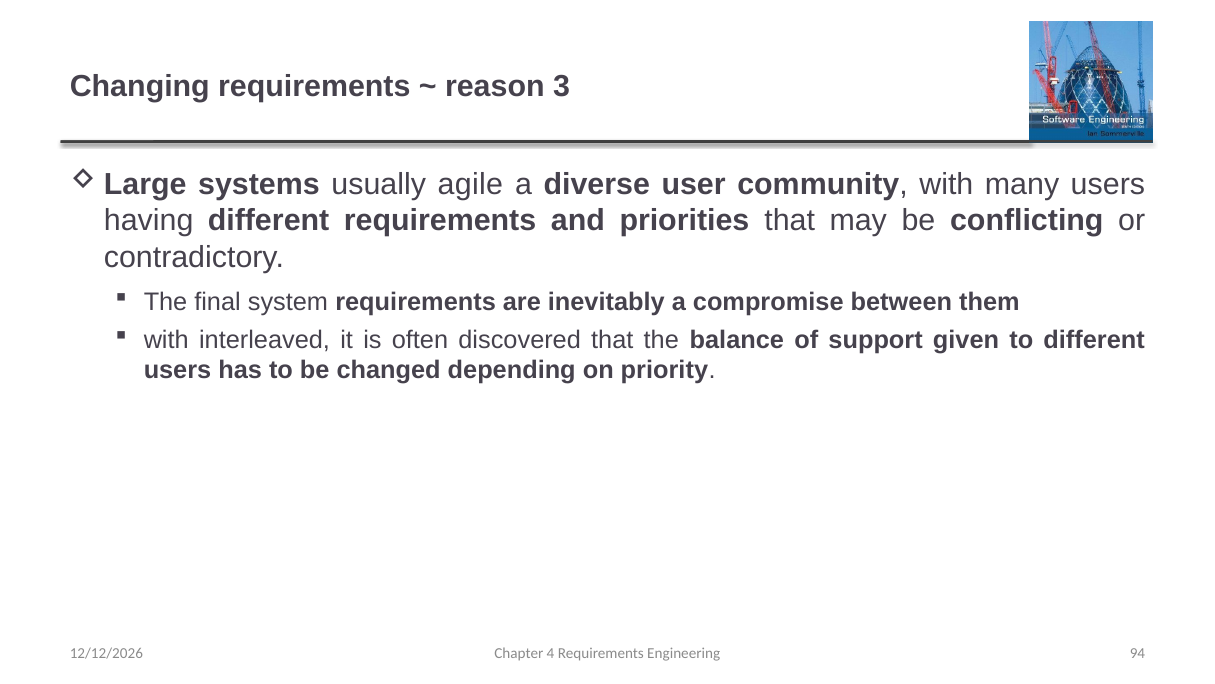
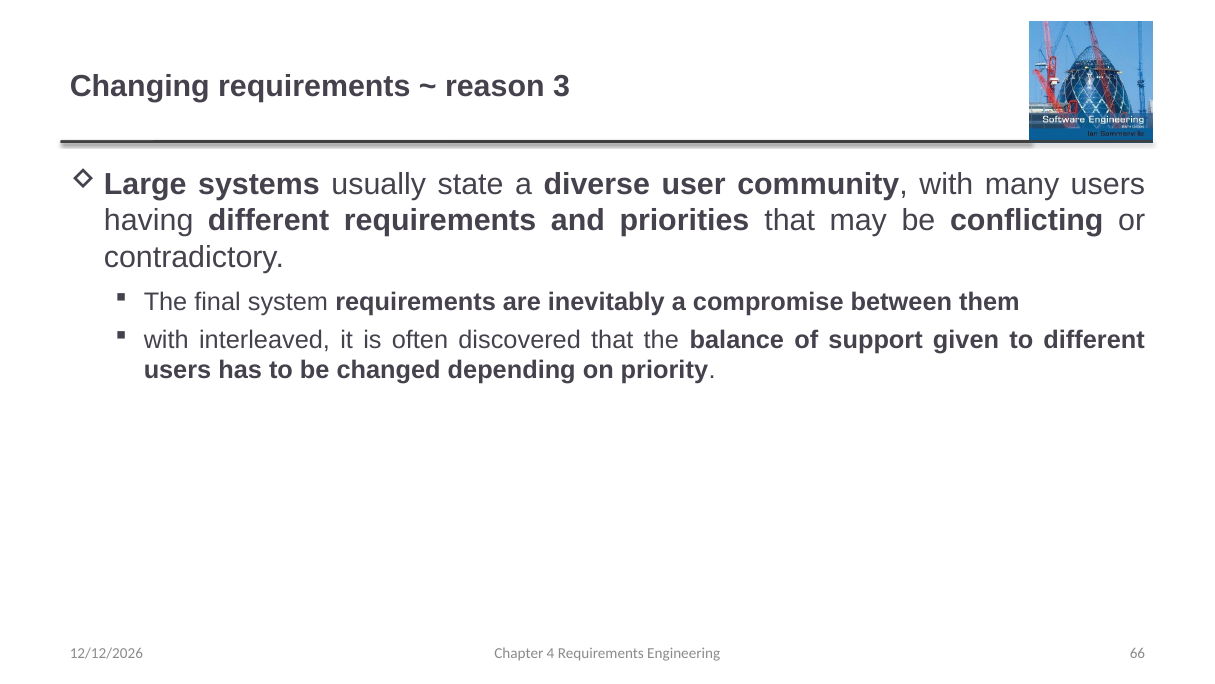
agile: agile -> state
94: 94 -> 66
